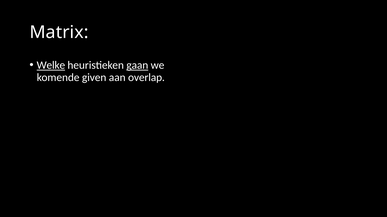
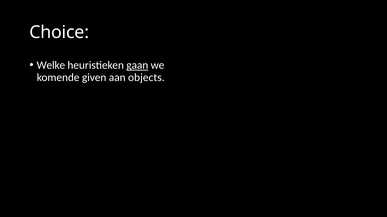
Matrix: Matrix -> Choice
Welke underline: present -> none
overlap: overlap -> objects
